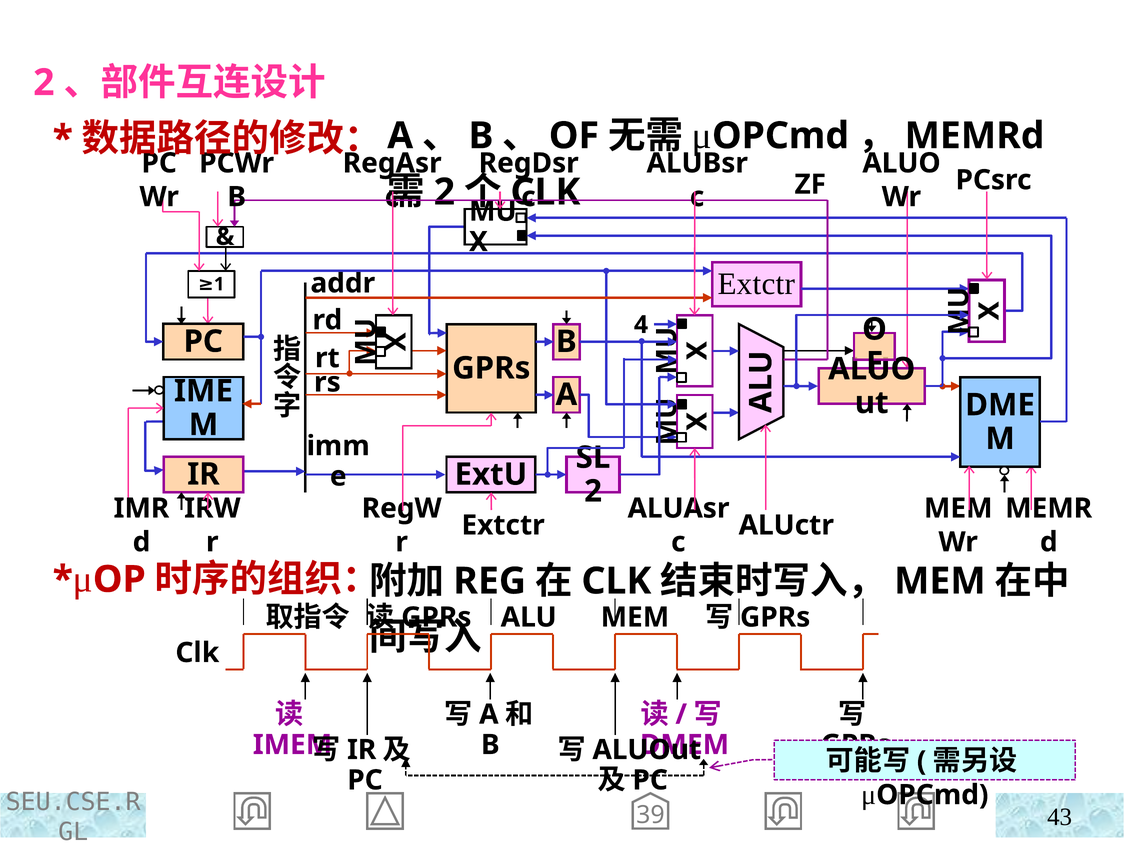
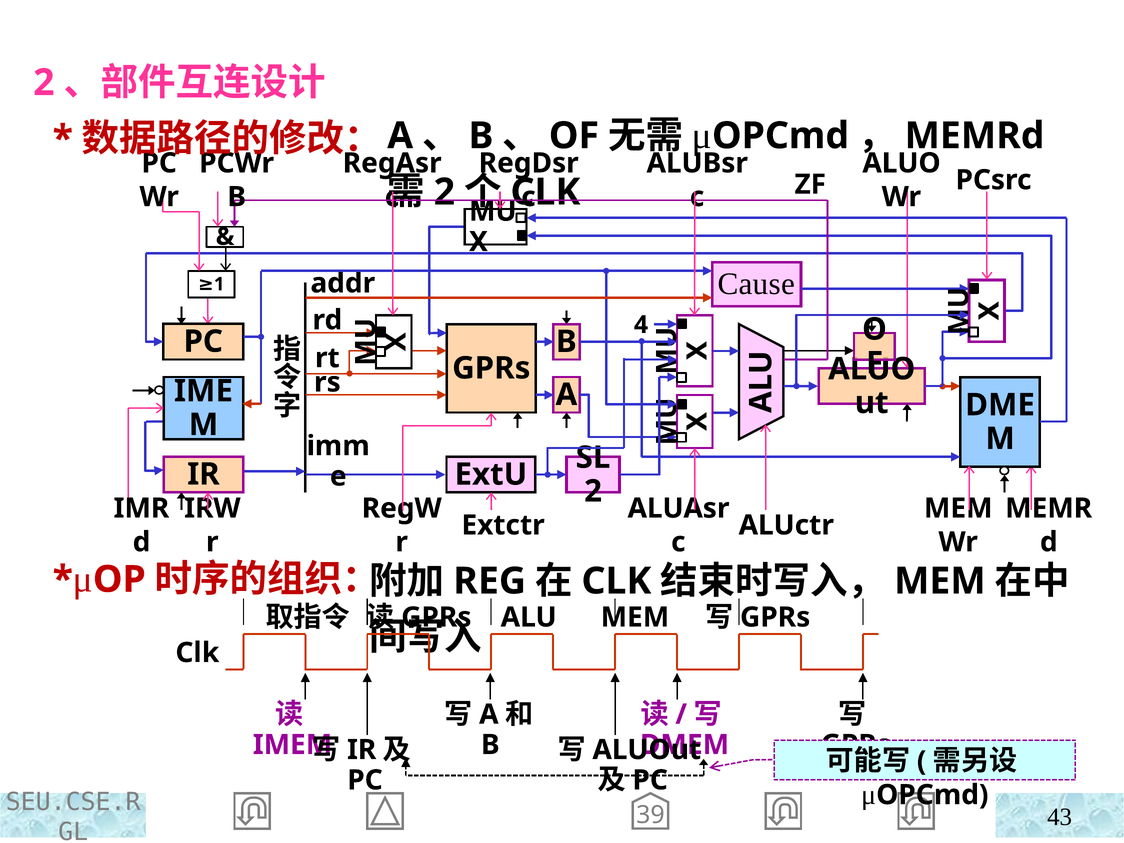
Extctr at (756, 284): Extctr -> Cause
